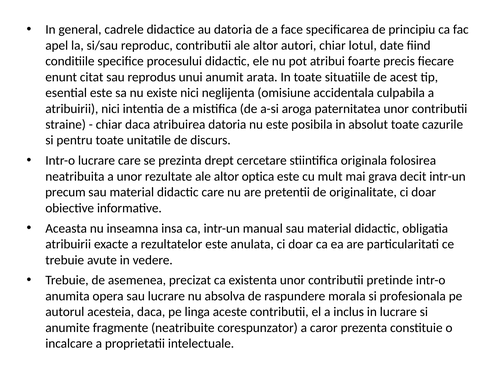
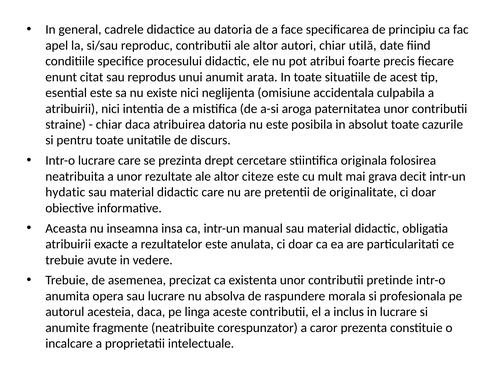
lotul: lotul -> utilă
optica: optica -> citeze
precum: precum -> hydatic
